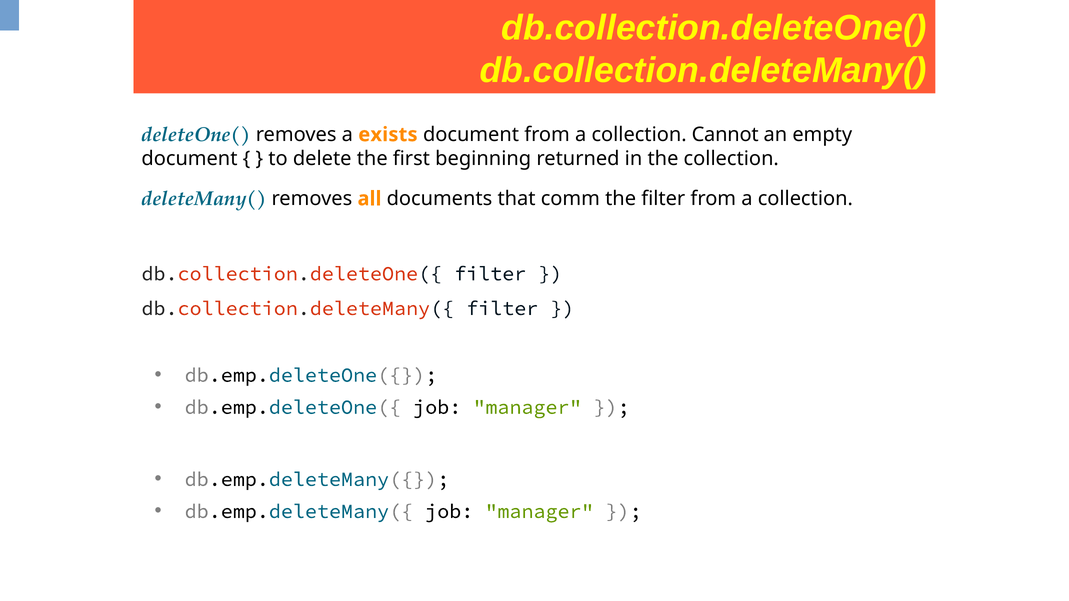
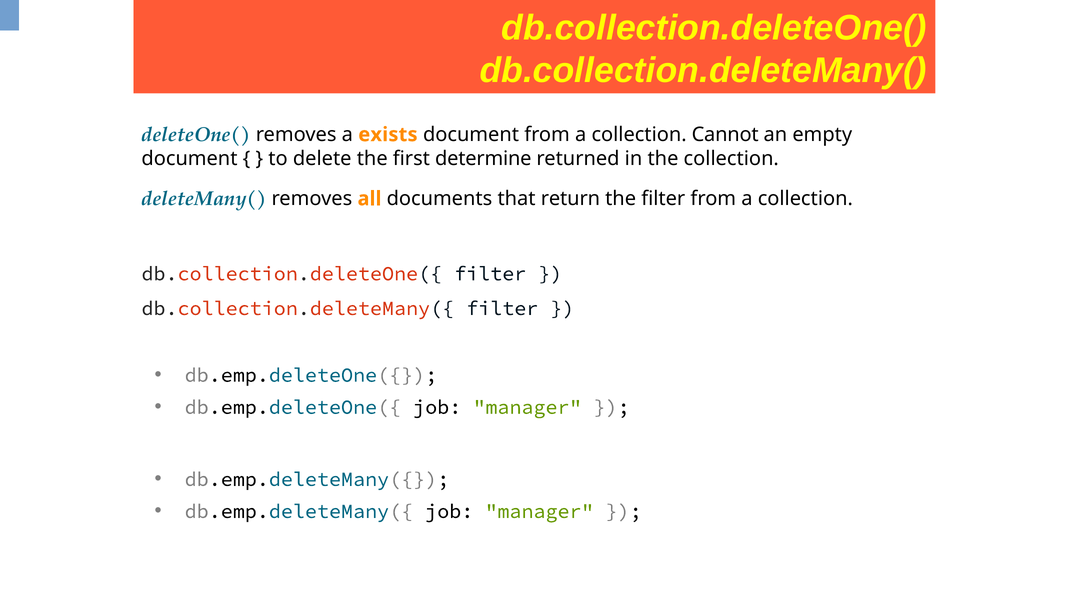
beginning: beginning -> determine
comm: comm -> return
